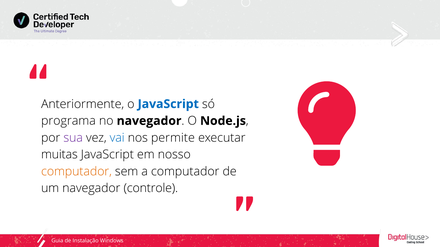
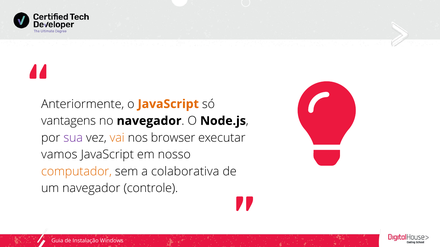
JavaScript at (168, 104) colour: blue -> orange
programa: programa -> vantagens
vai colour: blue -> orange
permite: permite -> browser
muitas: muitas -> vamos
a computador: computador -> colaborativa
